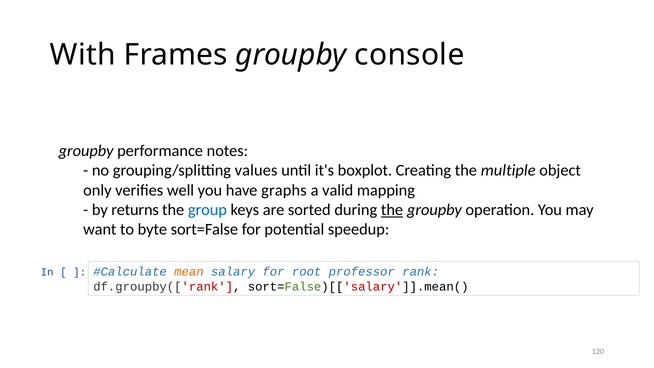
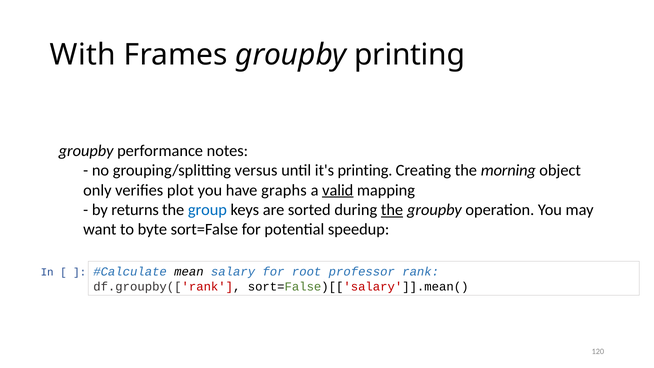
groupby console: console -> printing
values: values -> versus
it's boxplot: boxplot -> printing
multiple: multiple -> morning
well: well -> plot
valid underline: none -> present
mean colour: orange -> black
